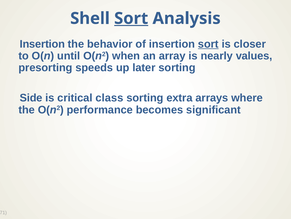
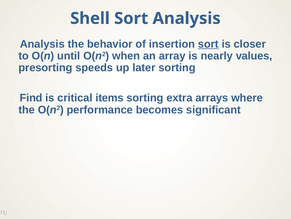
Sort at (131, 18) underline: present -> none
Insertion at (42, 44): Insertion -> Analysis
Side: Side -> Find
class: class -> items
